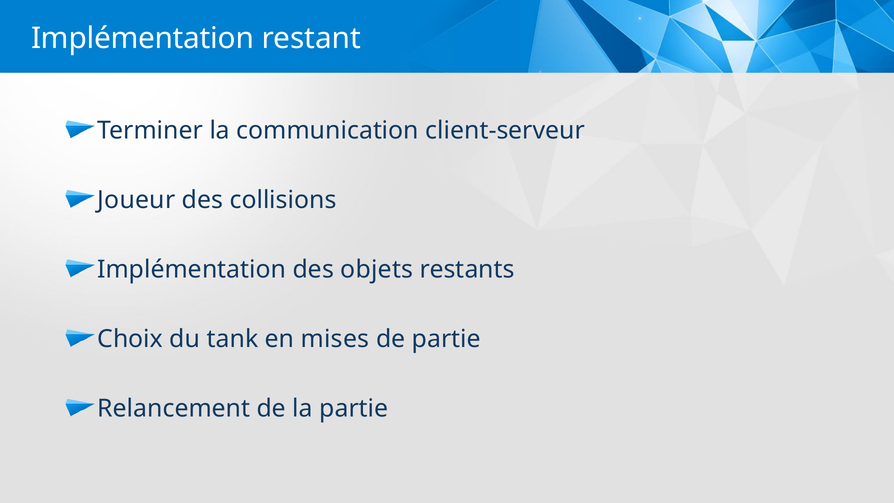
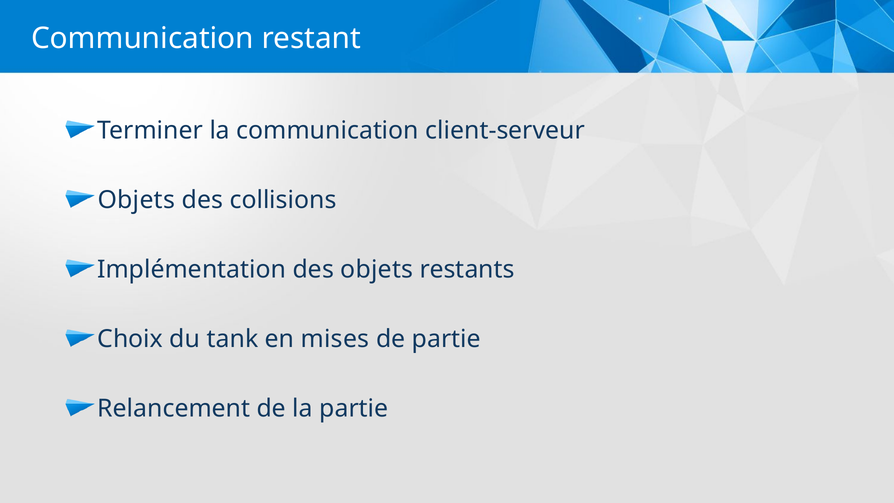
Implémentation at (143, 38): Implémentation -> Communication
Joueur at (136, 200): Joueur -> Objets
